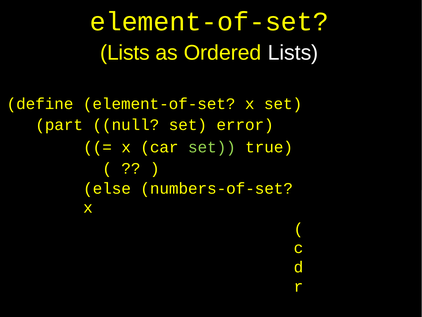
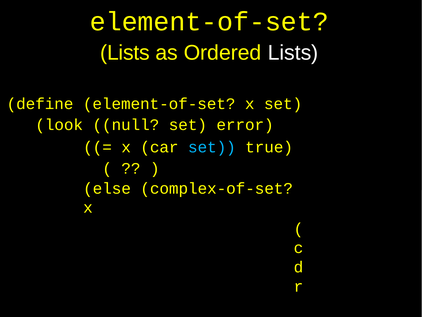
part: part -> look
set at (212, 147) colour: light green -> light blue
numbers-of-set: numbers-of-set -> complex-of-set
